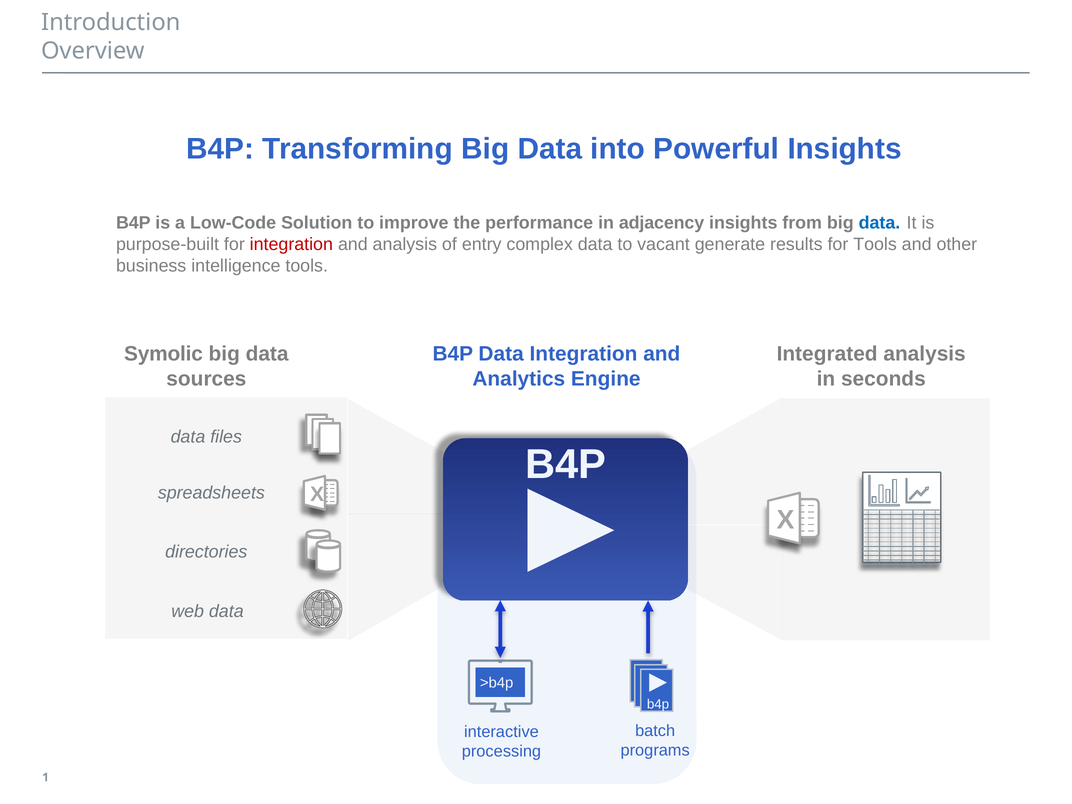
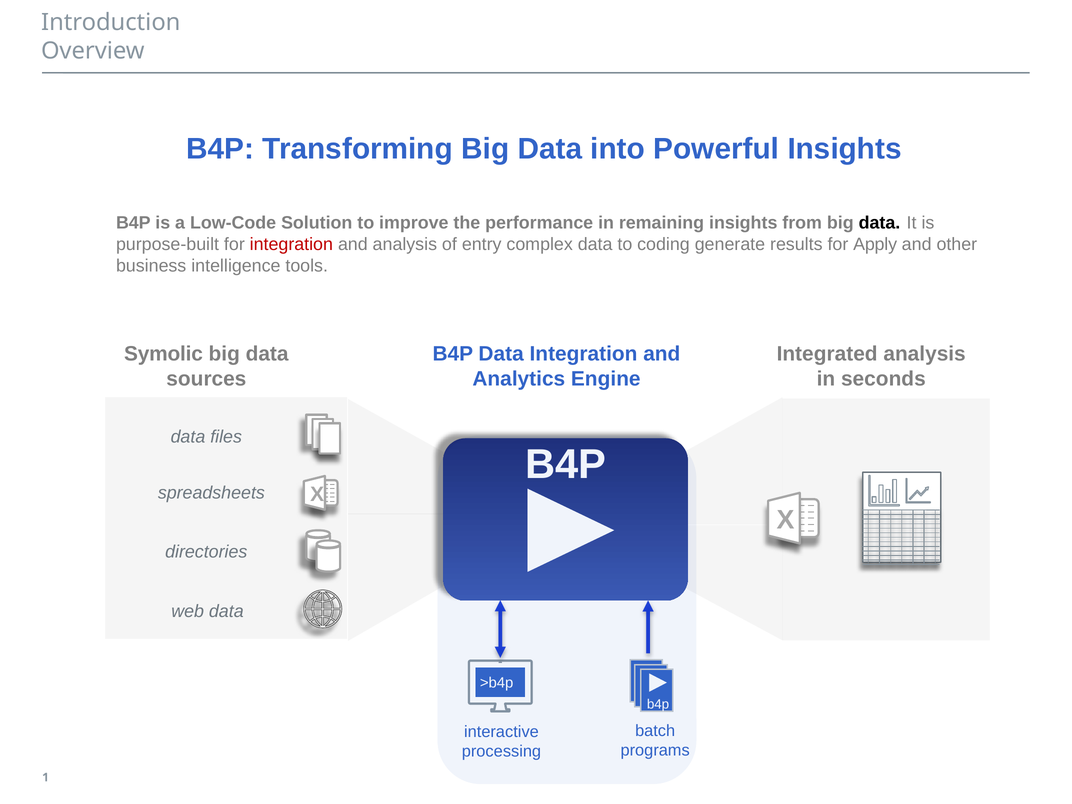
adjacency: adjacency -> remaining
data at (879, 223) colour: blue -> black
vacant: vacant -> coding
for Tools: Tools -> Apply
